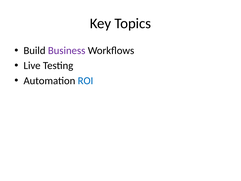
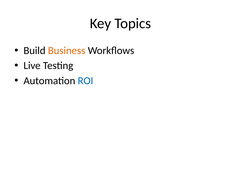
Business colour: purple -> orange
